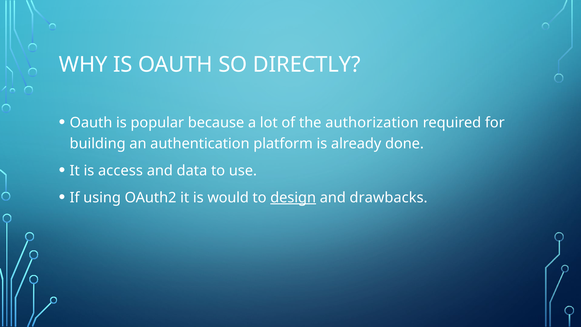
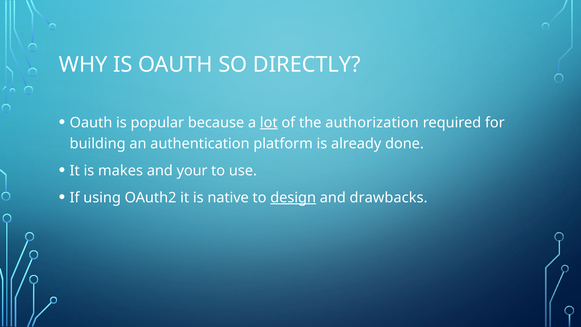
lot underline: none -> present
access: access -> makes
data: data -> your
would: would -> native
